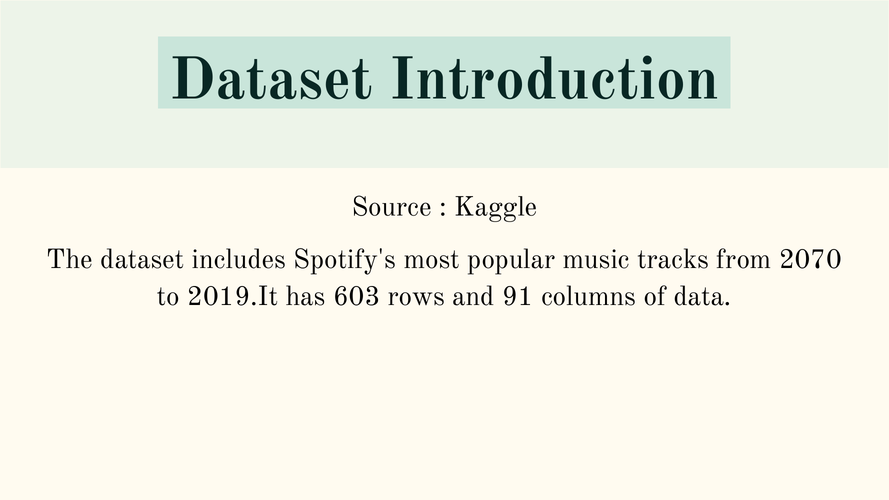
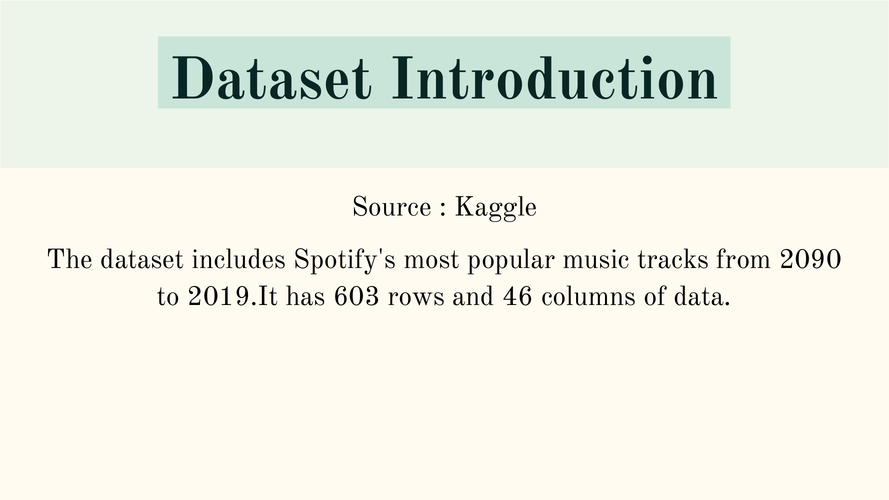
2070: 2070 -> 2090
91: 91 -> 46
